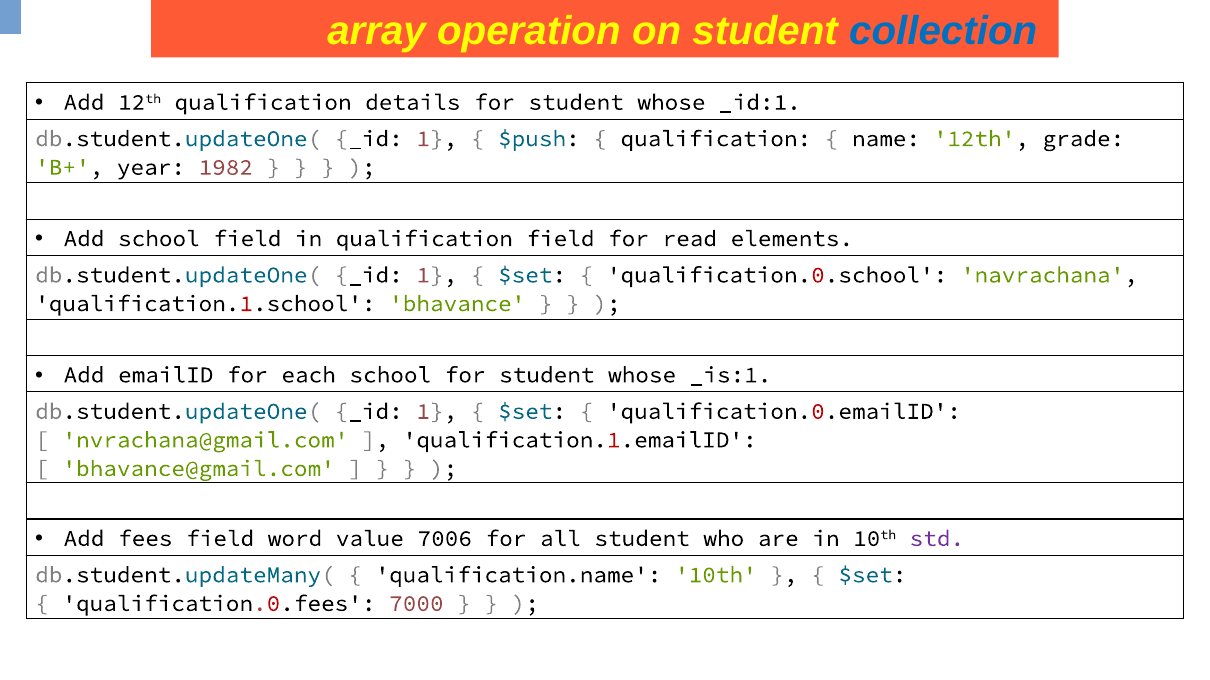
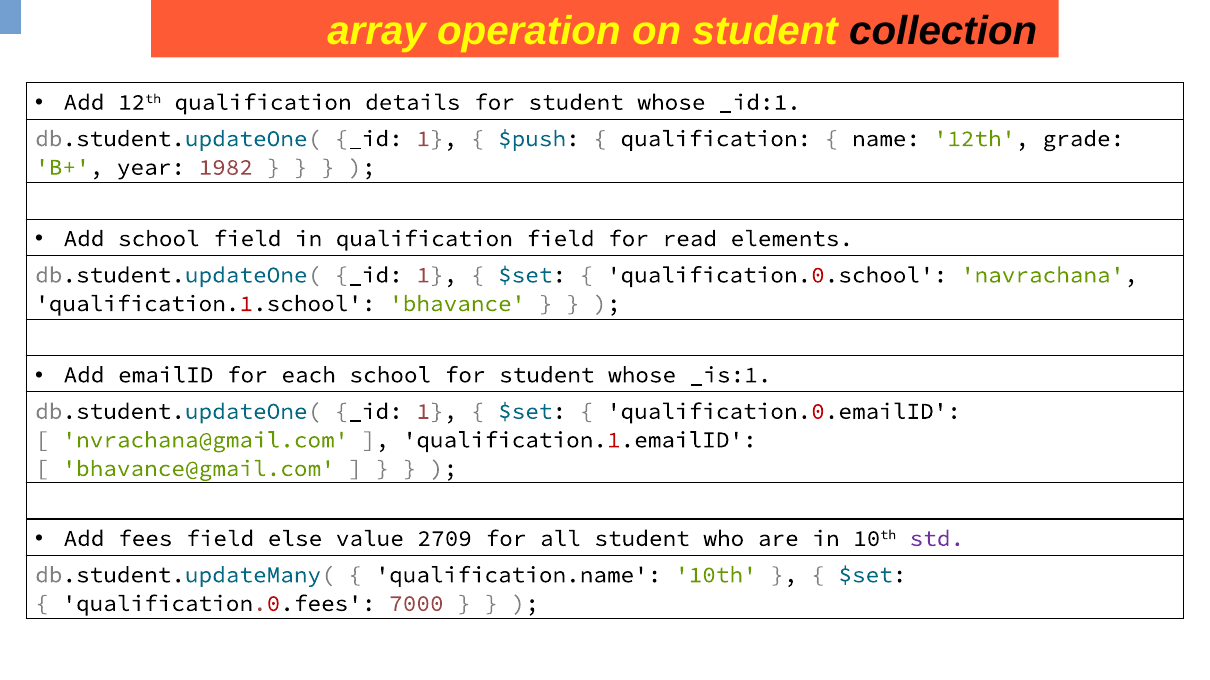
collection colour: blue -> black
word: word -> else
7006: 7006 -> 2709
